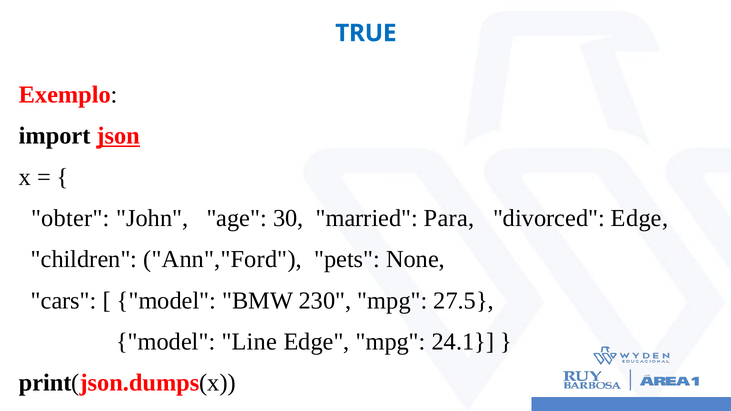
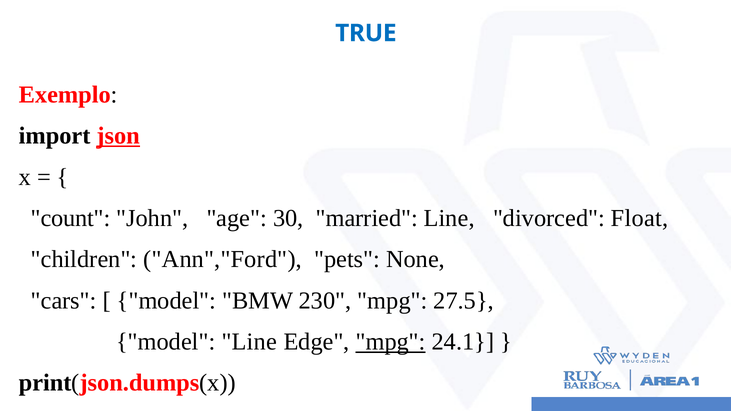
obter: obter -> count
married Para: Para -> Line
divorced Edge: Edge -> Float
mpg at (391, 342) underline: none -> present
